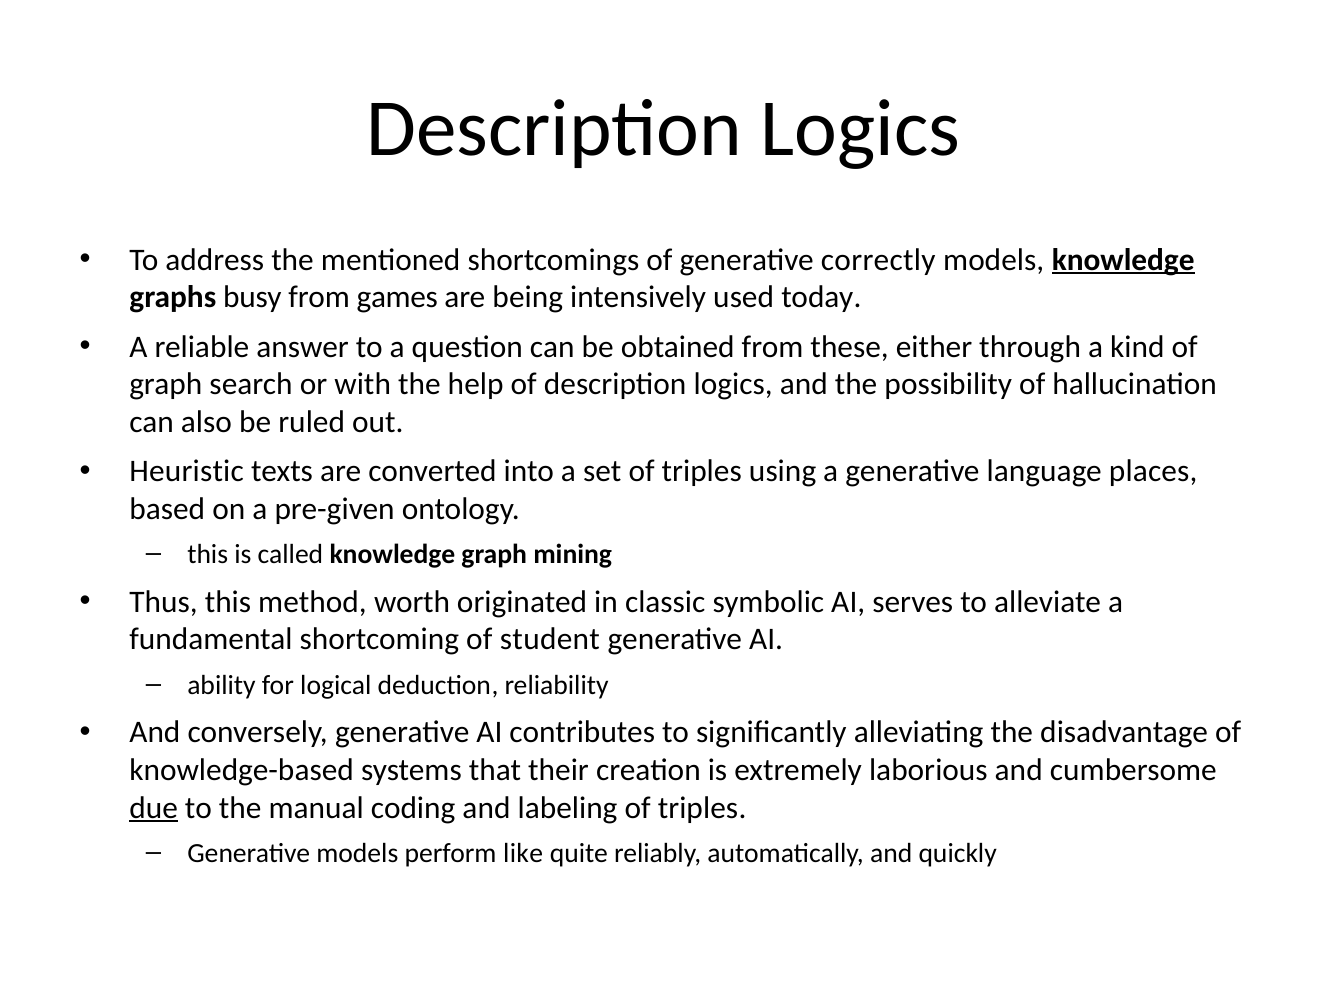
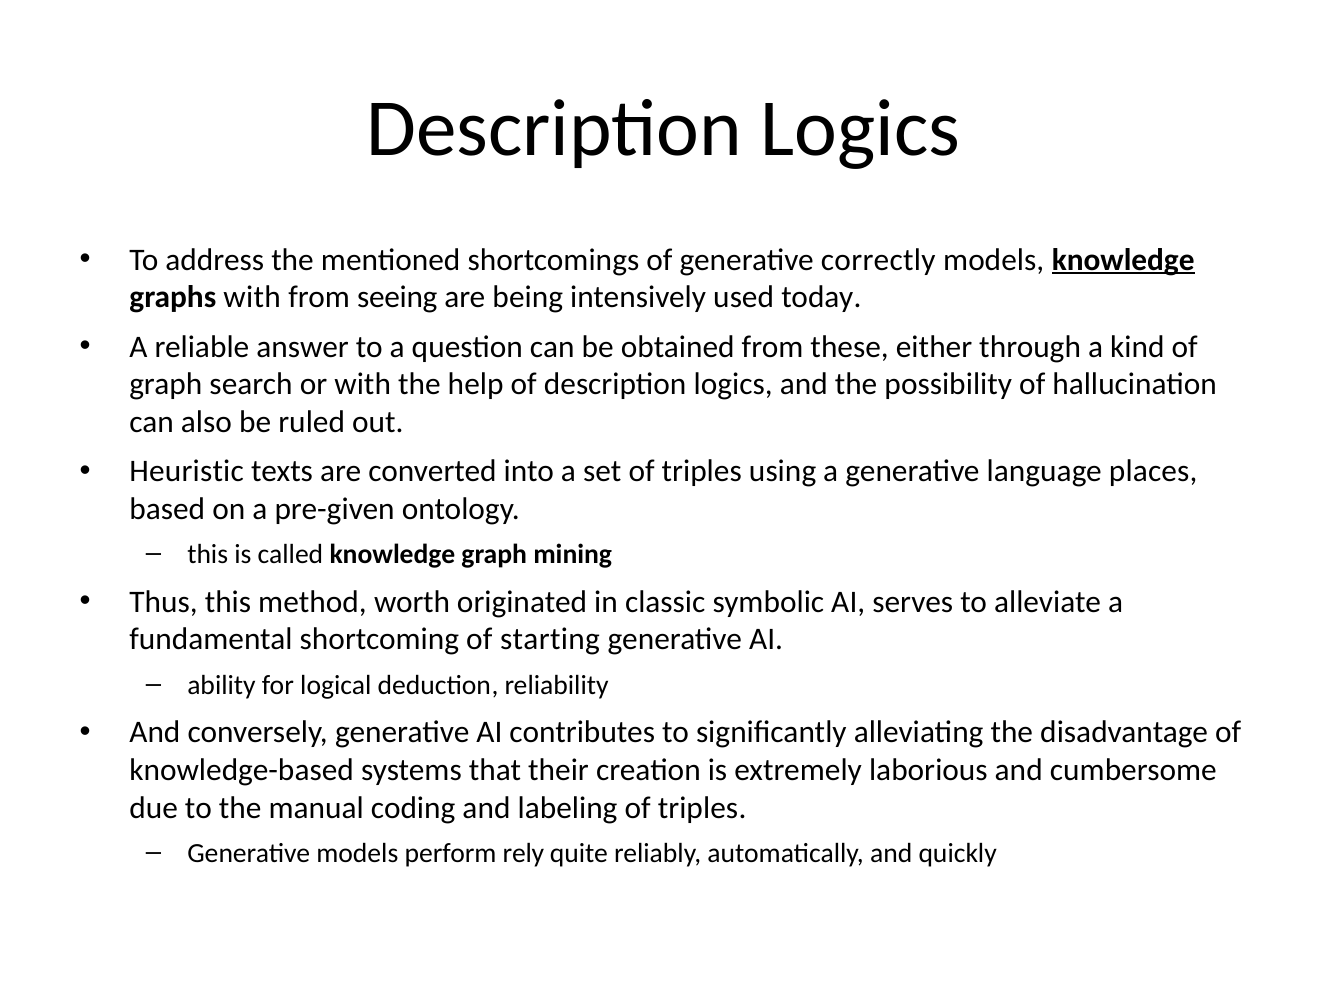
graphs busy: busy -> with
games: games -> seeing
student: student -> starting
due underline: present -> none
like: like -> rely
